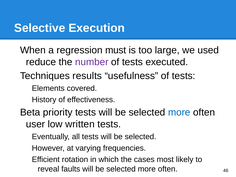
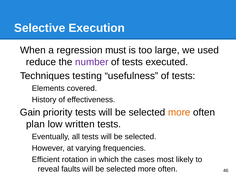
results: results -> testing
Beta: Beta -> Gain
more at (179, 112) colour: blue -> orange
user: user -> plan
